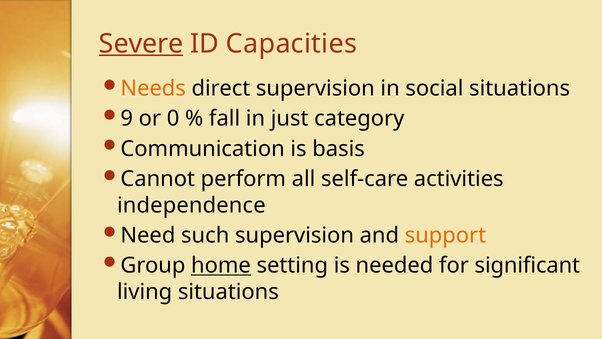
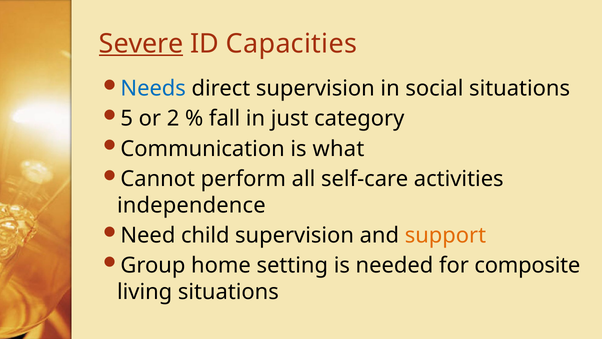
Needs colour: orange -> blue
9: 9 -> 5
0: 0 -> 2
basis: basis -> what
such: such -> child
home underline: present -> none
significant: significant -> composite
